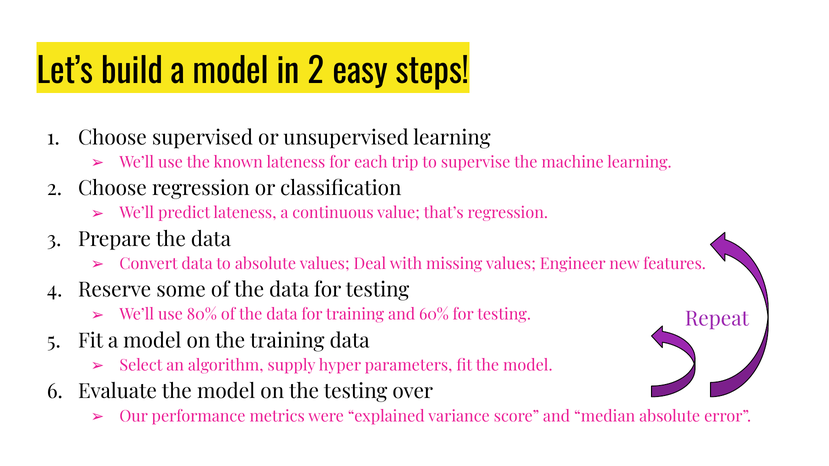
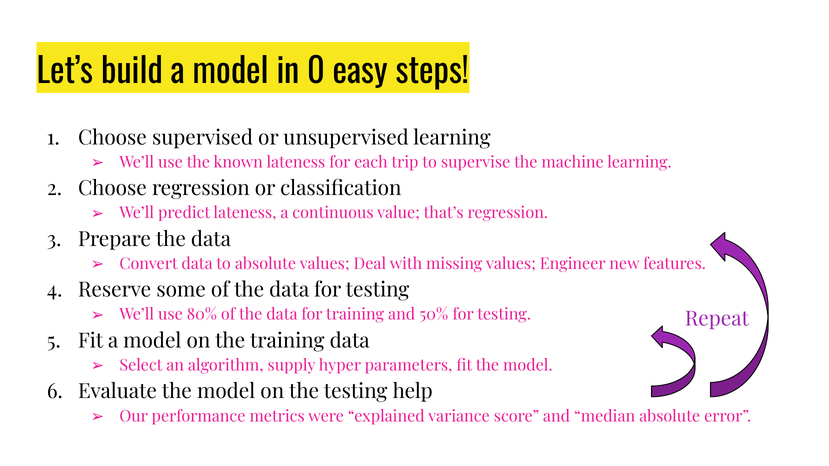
in 2: 2 -> 0
60%: 60% -> 50%
over: over -> help
